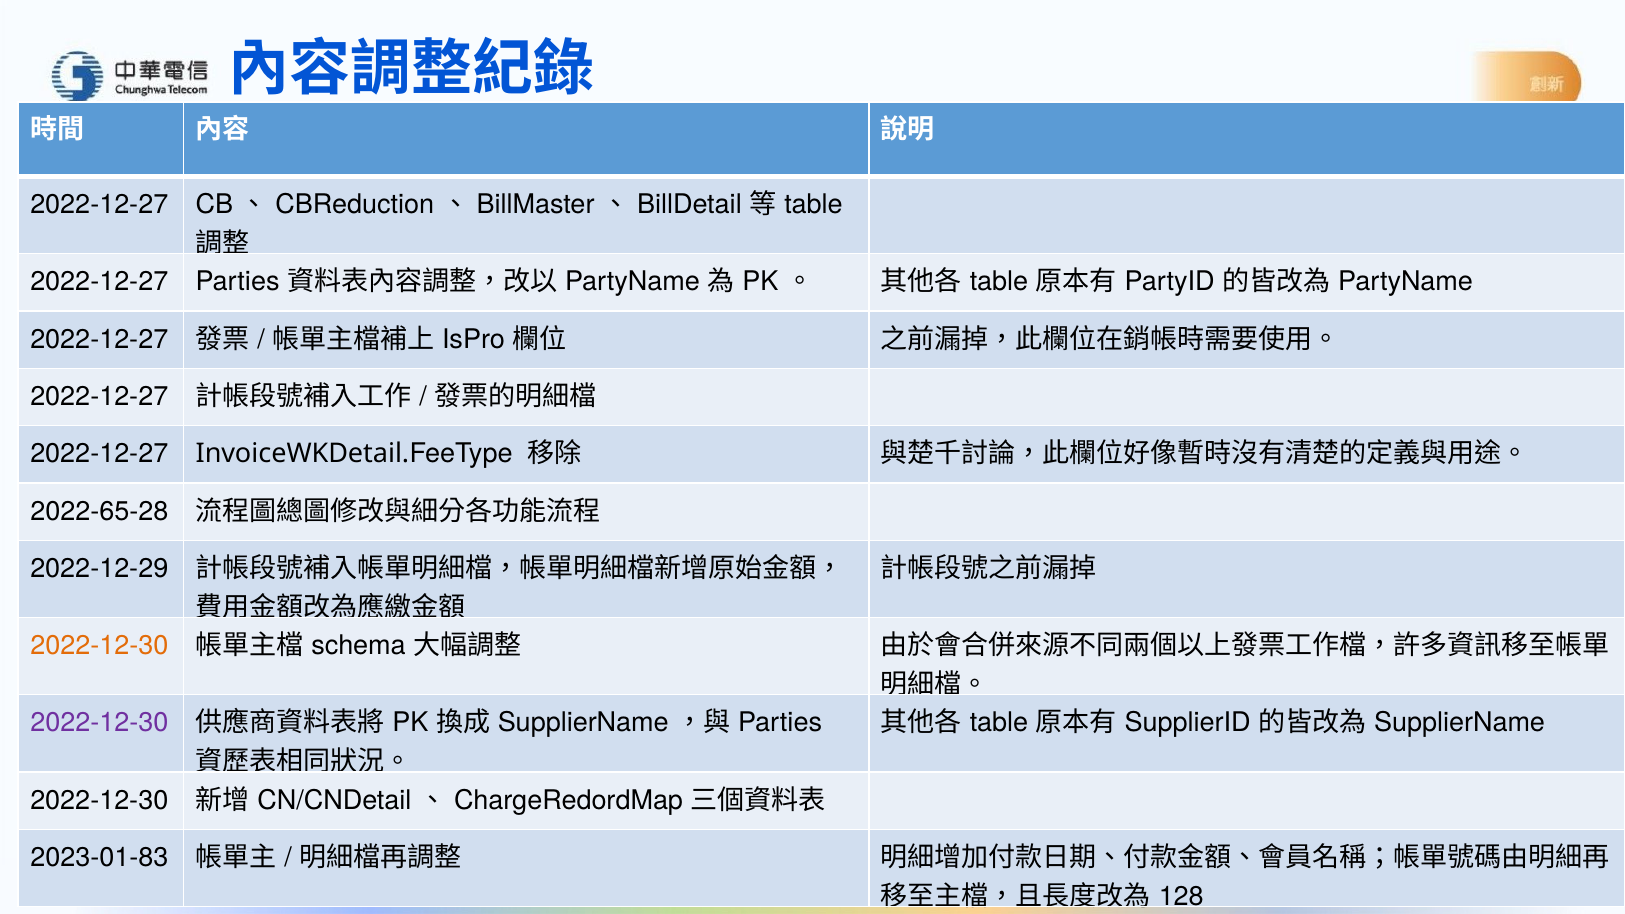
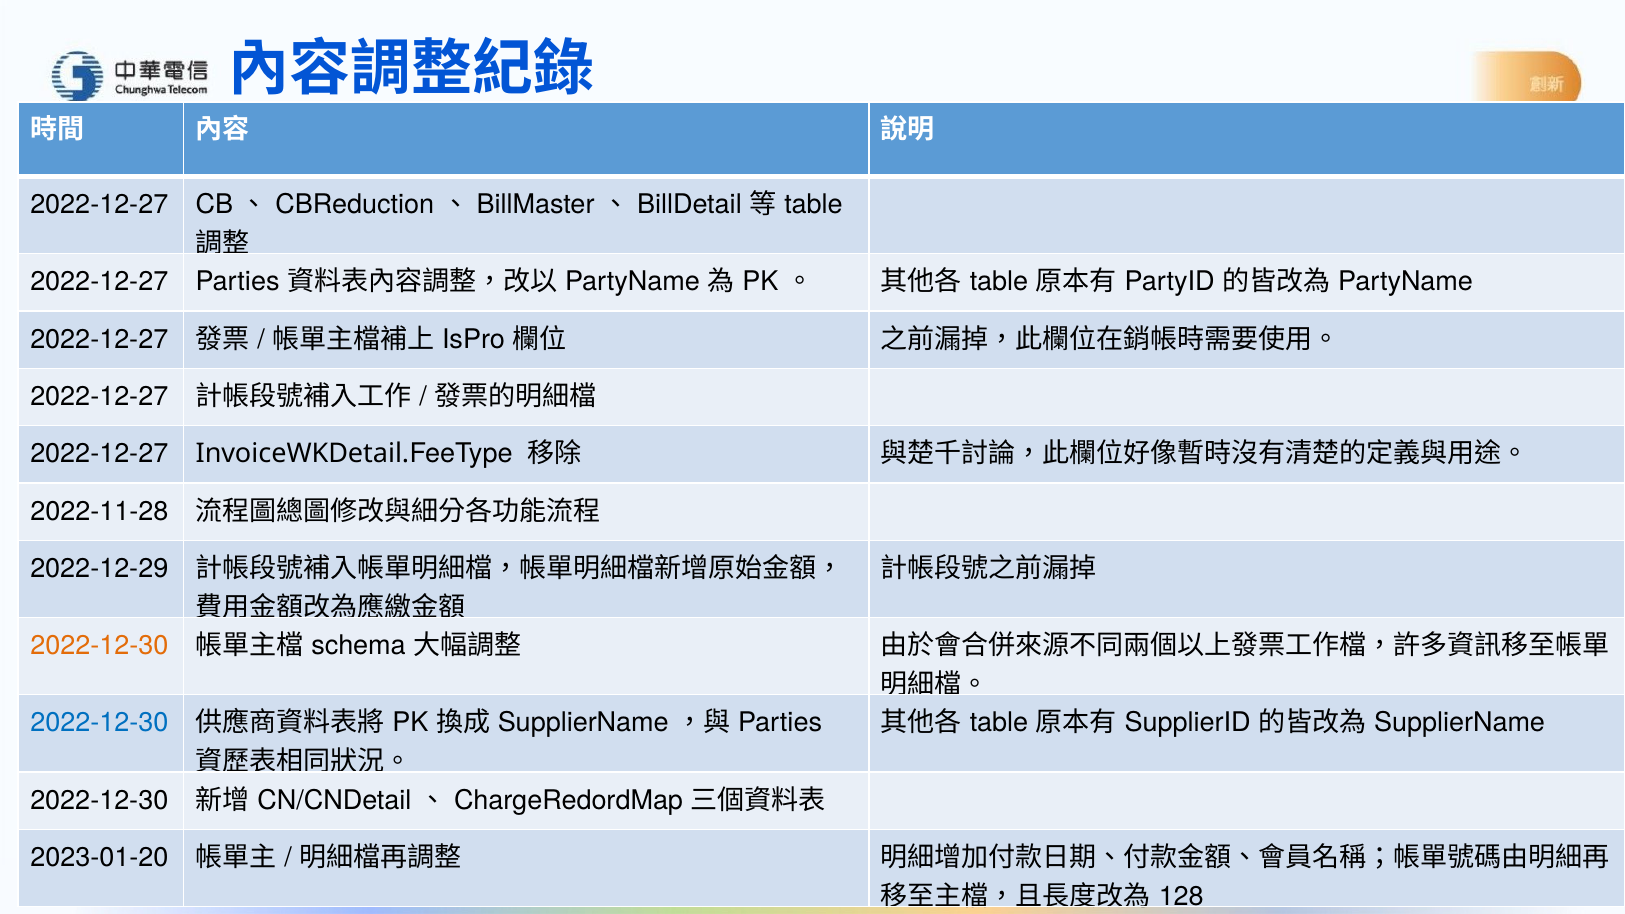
2022-65-28: 2022-65-28 -> 2022-11-28
2022-12-30 at (99, 723) colour: purple -> blue
2023-01-83: 2023-01-83 -> 2023-01-20
